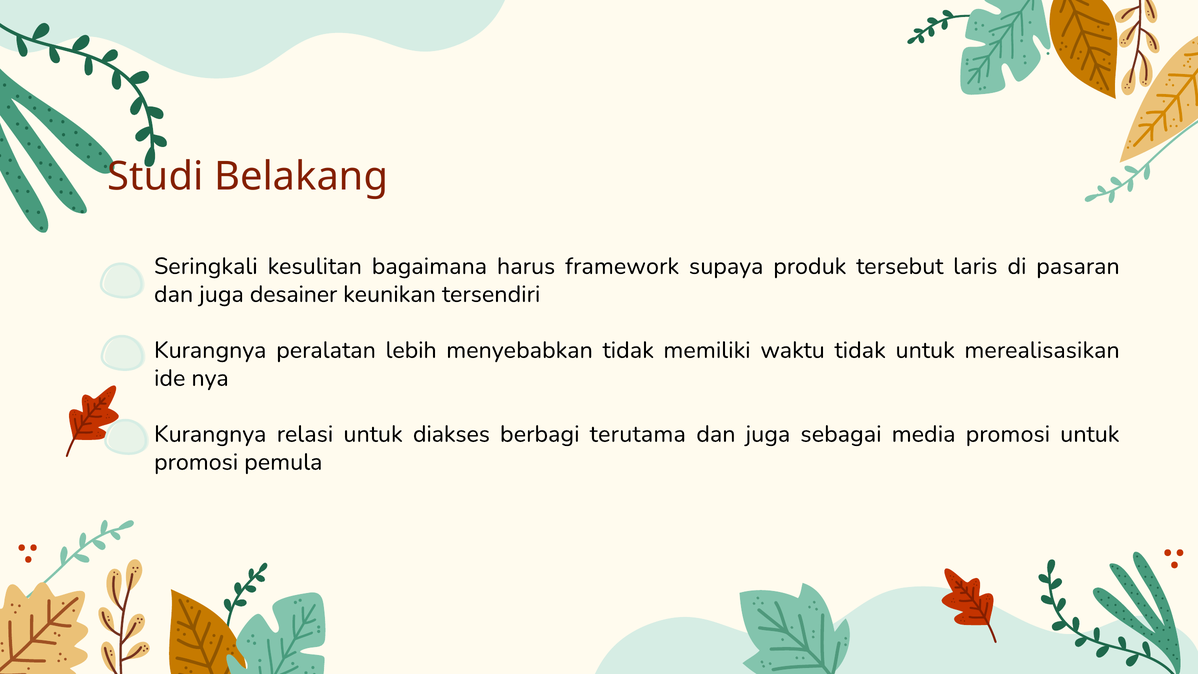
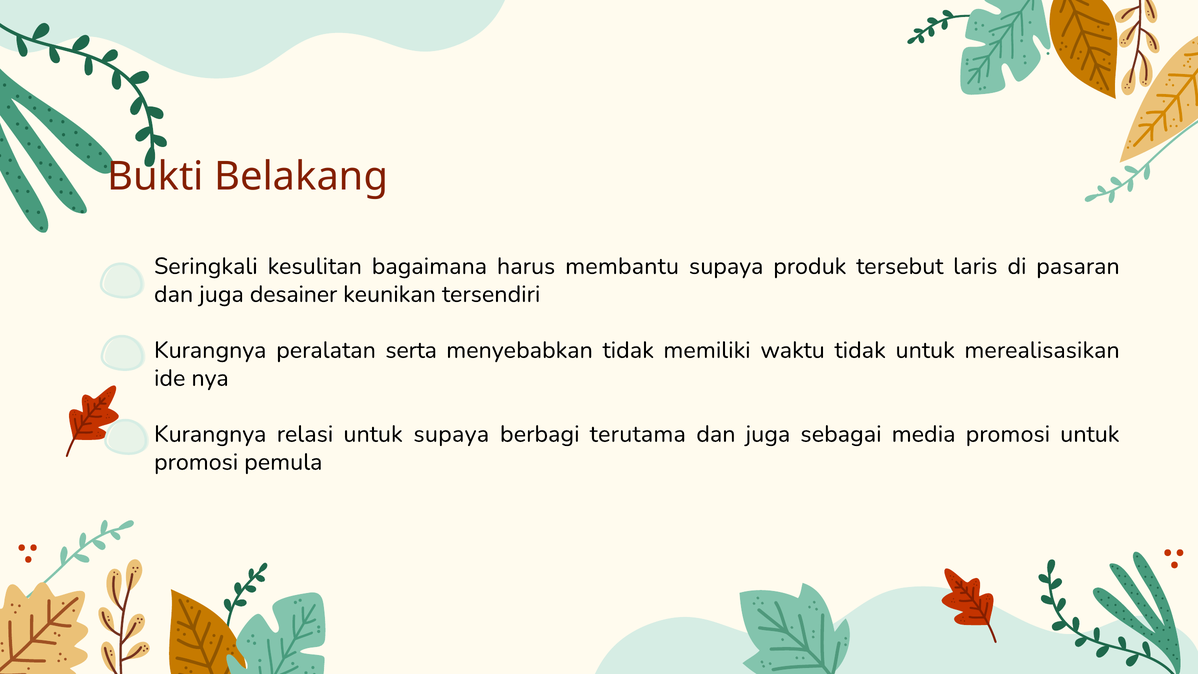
Studi: Studi -> Bukti
framework: framework -> membantu
lebih: lebih -> serta
untuk diakses: diakses -> supaya
